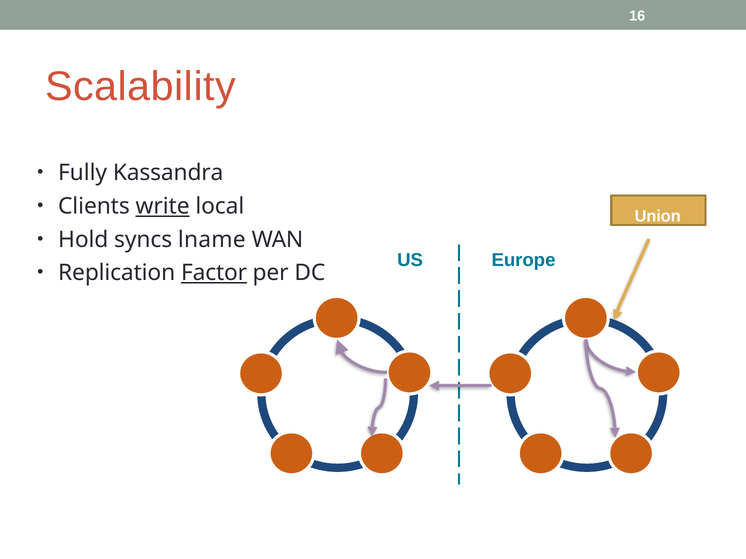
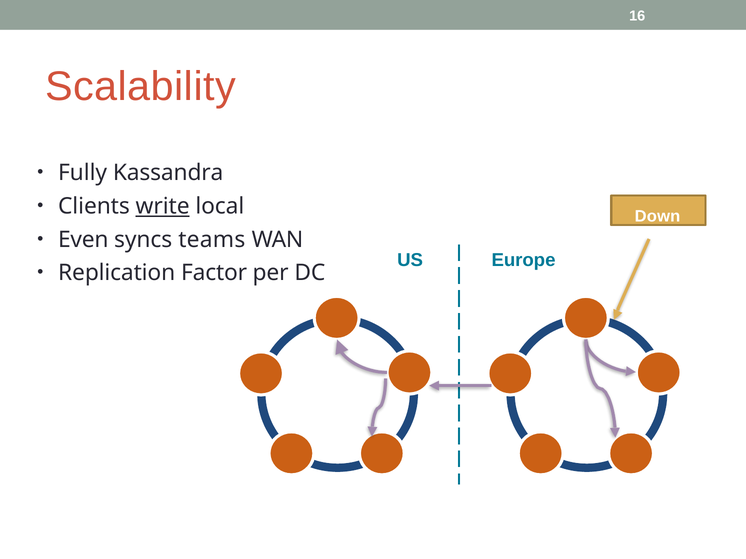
Union: Union -> Down
Hold: Hold -> Even
lname: lname -> teams
Factor underline: present -> none
